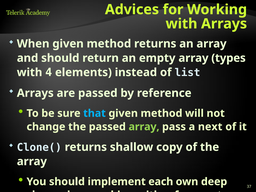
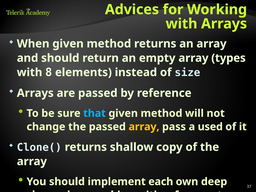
4: 4 -> 8
list: list -> size
array at (144, 127) colour: light green -> yellow
next: next -> used
